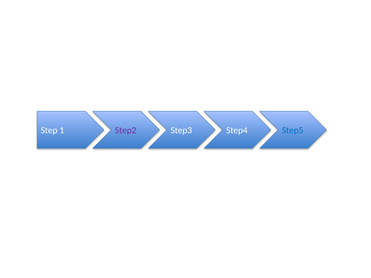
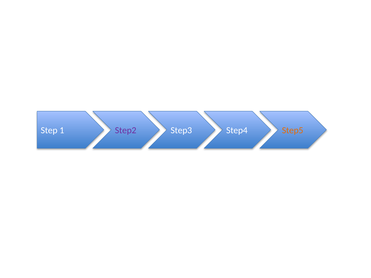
Step5 colour: blue -> orange
